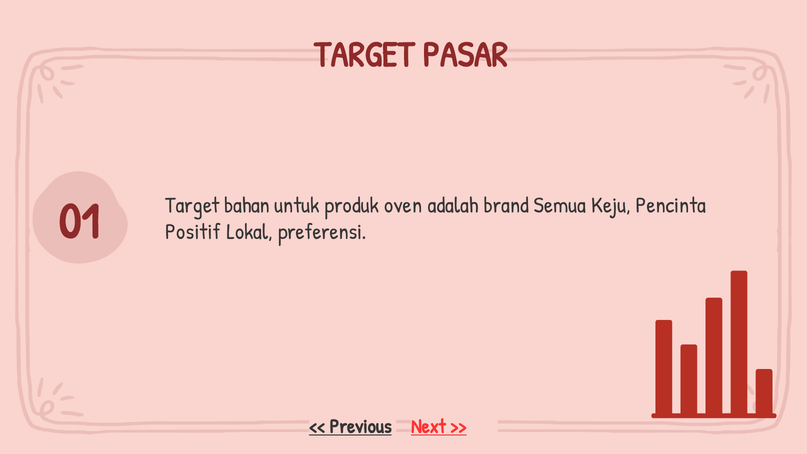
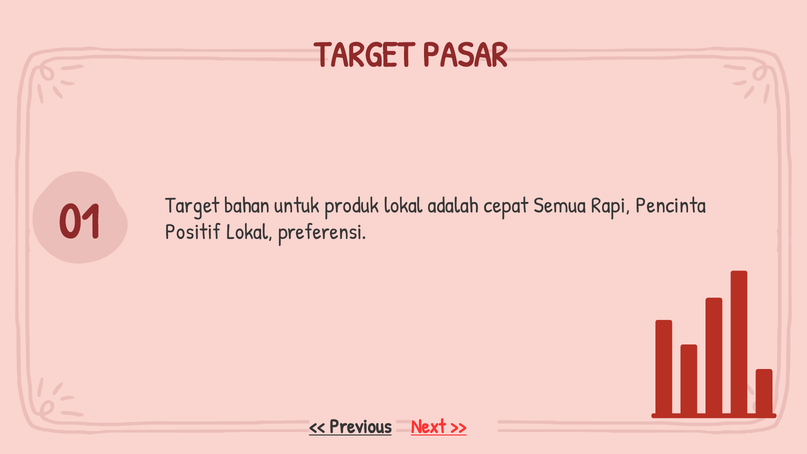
produk oven: oven -> lokal
brand: brand -> cepat
Keju: Keju -> Rapi
